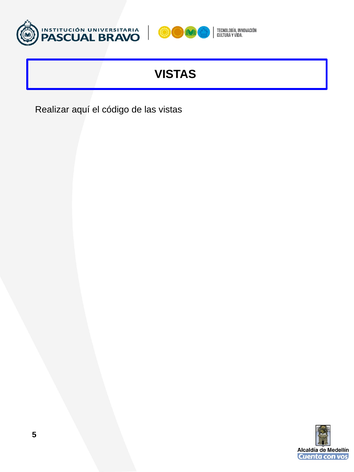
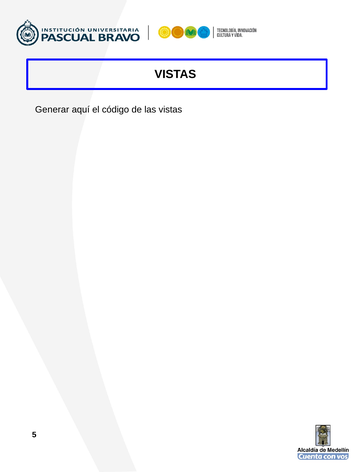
Realizar: Realizar -> Generar
